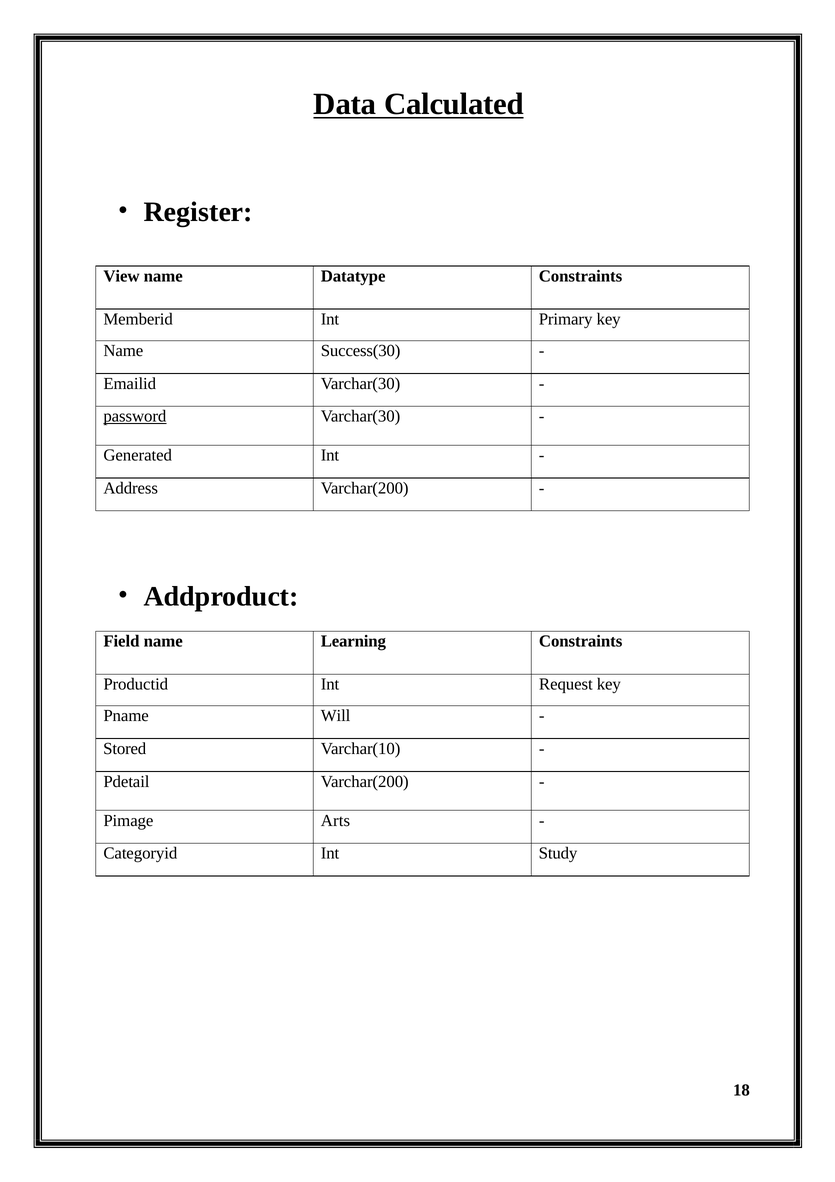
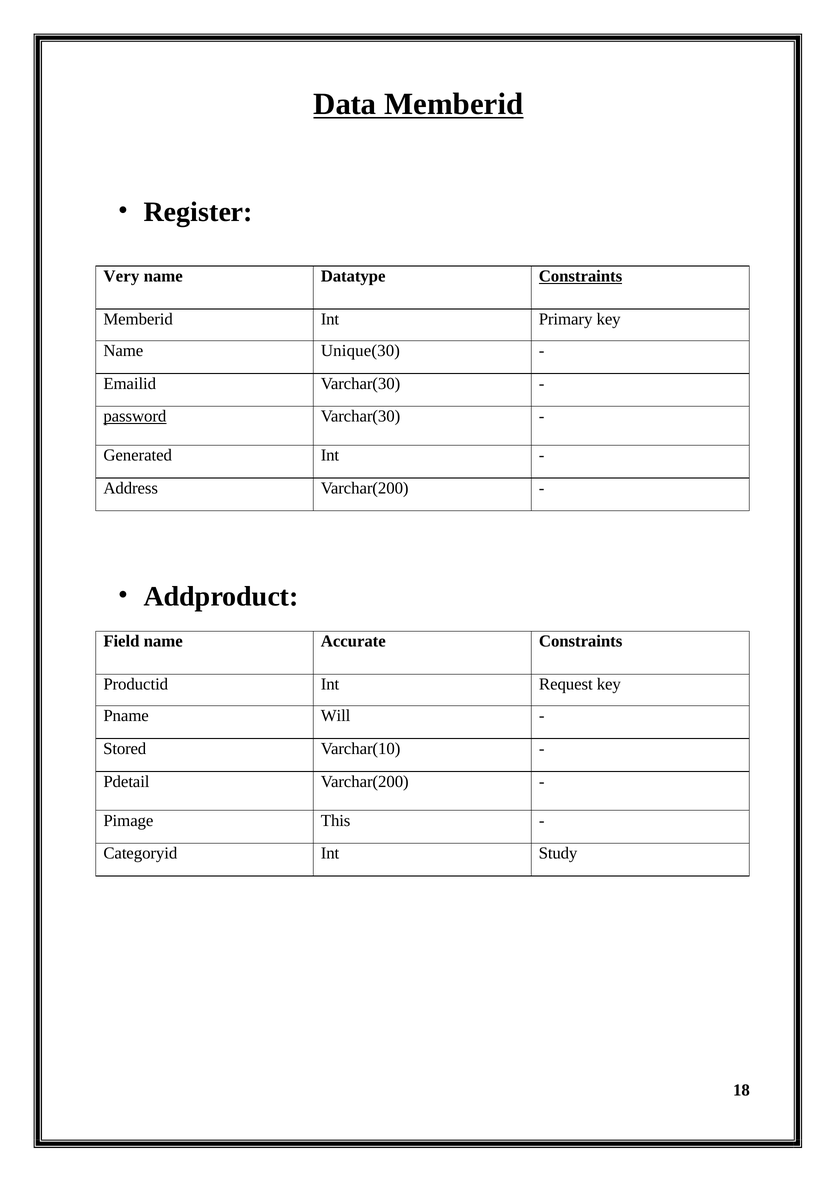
Data Calculated: Calculated -> Memberid
View: View -> Very
Constraints at (580, 276) underline: none -> present
Success(30: Success(30 -> Unique(30
Learning: Learning -> Accurate
Arts: Arts -> This
